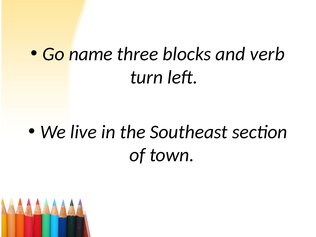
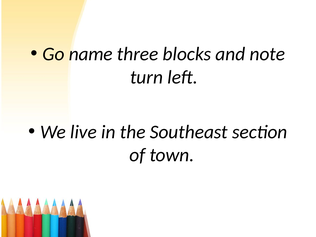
verb: verb -> note
